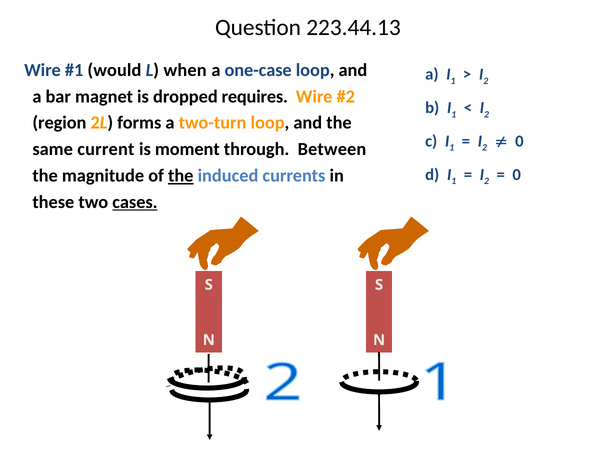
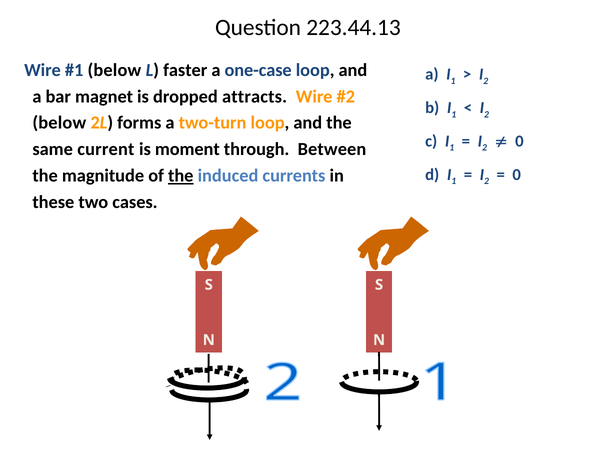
would at (114, 70): would -> below
when: when -> faster
requires: requires -> attracts
region at (59, 123): region -> below
cases underline: present -> none
